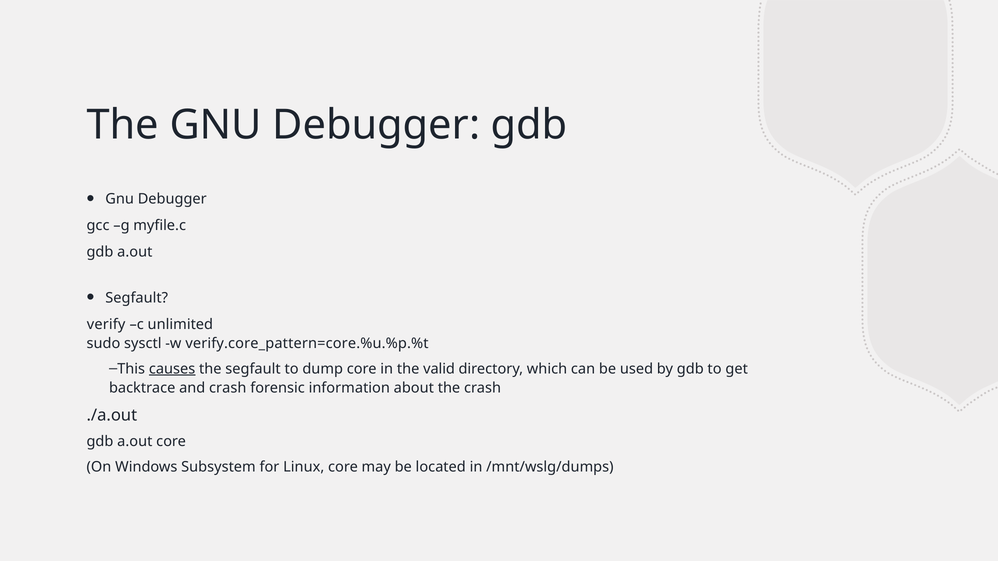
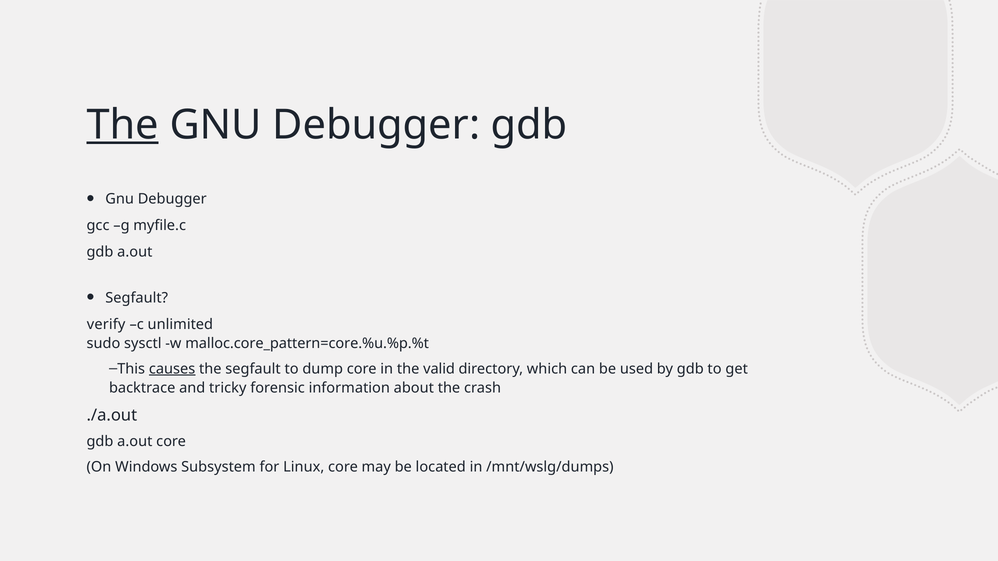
The at (123, 125) underline: none -> present
verify.core_pattern=core.%u.%p.%t: verify.core_pattern=core.%u.%p.%t -> malloc.core_pattern=core.%u.%p.%t
and crash: crash -> tricky
